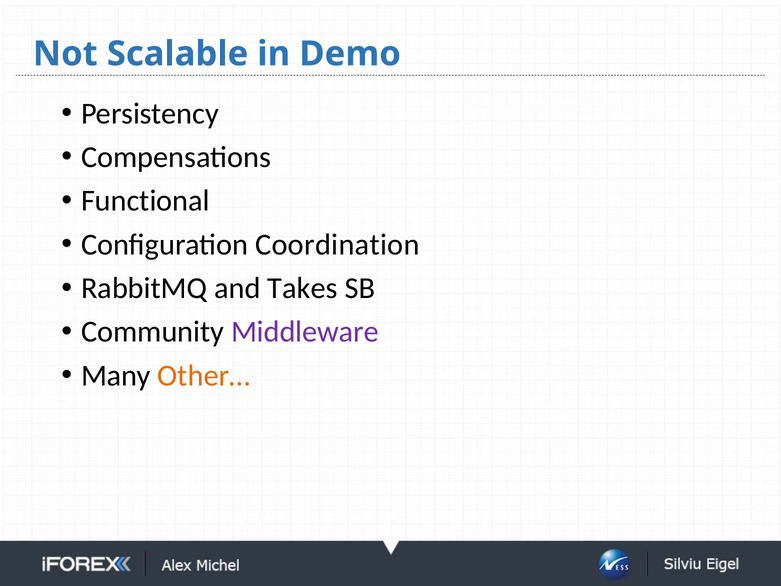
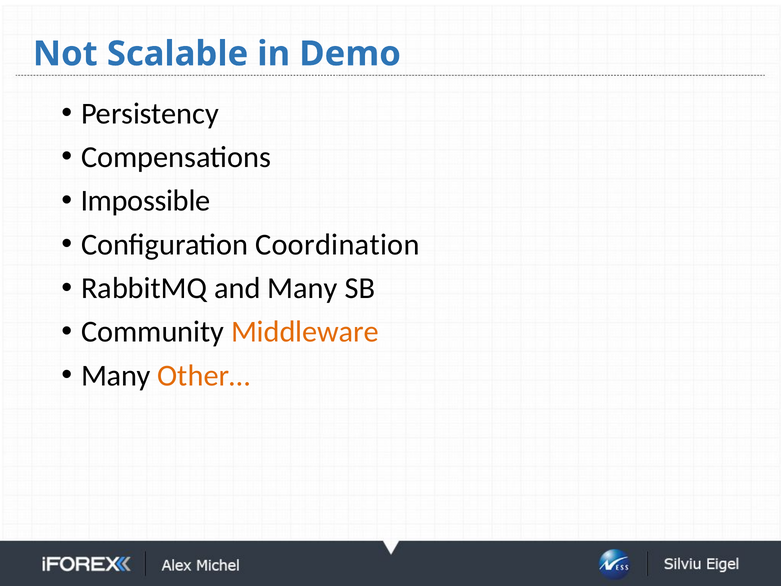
Functional: Functional -> Impossible
and Takes: Takes -> Many
Middleware colour: purple -> orange
